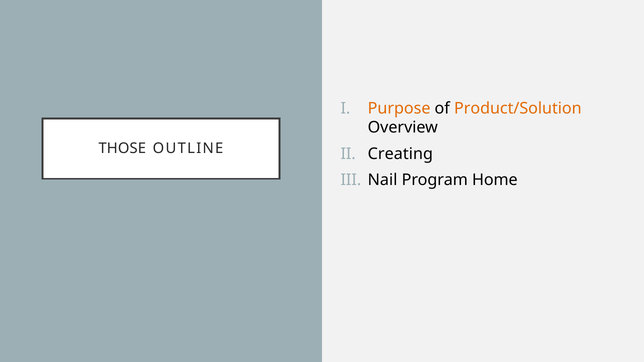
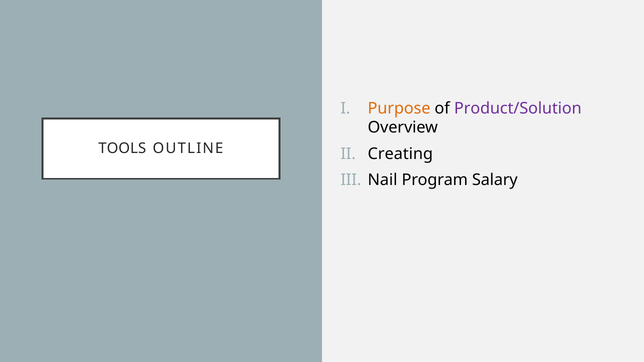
Product/Solution colour: orange -> purple
THOSE: THOSE -> TOOLS
Home: Home -> Salary
